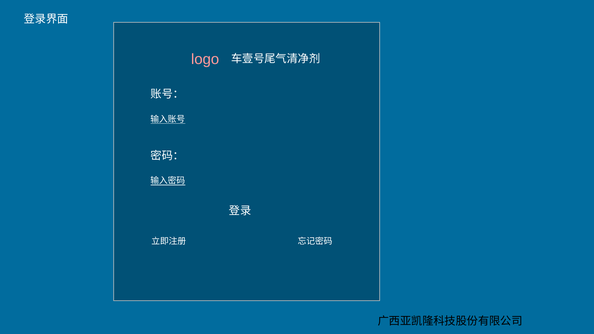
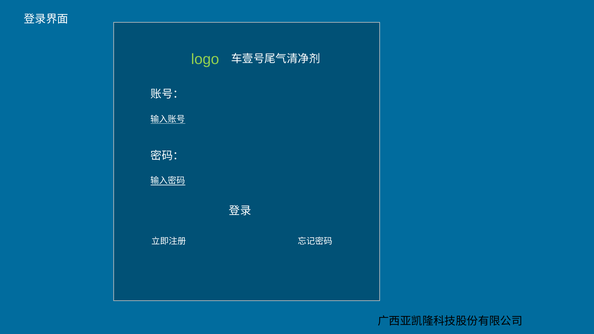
logo colour: pink -> light green
